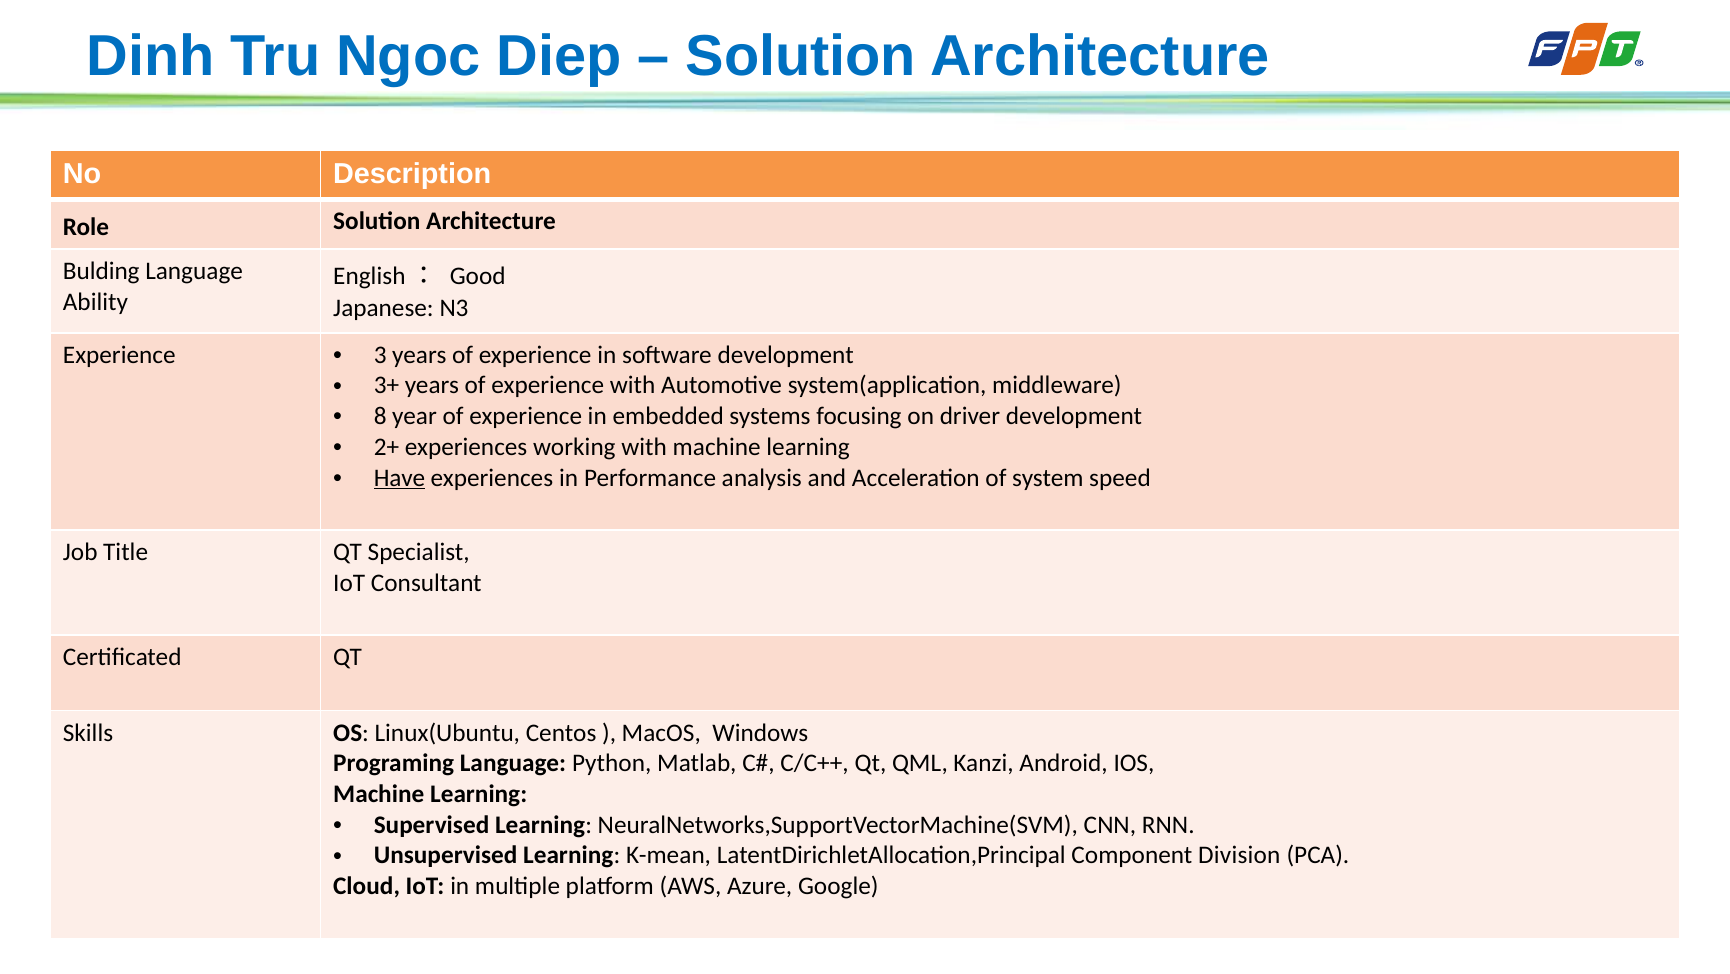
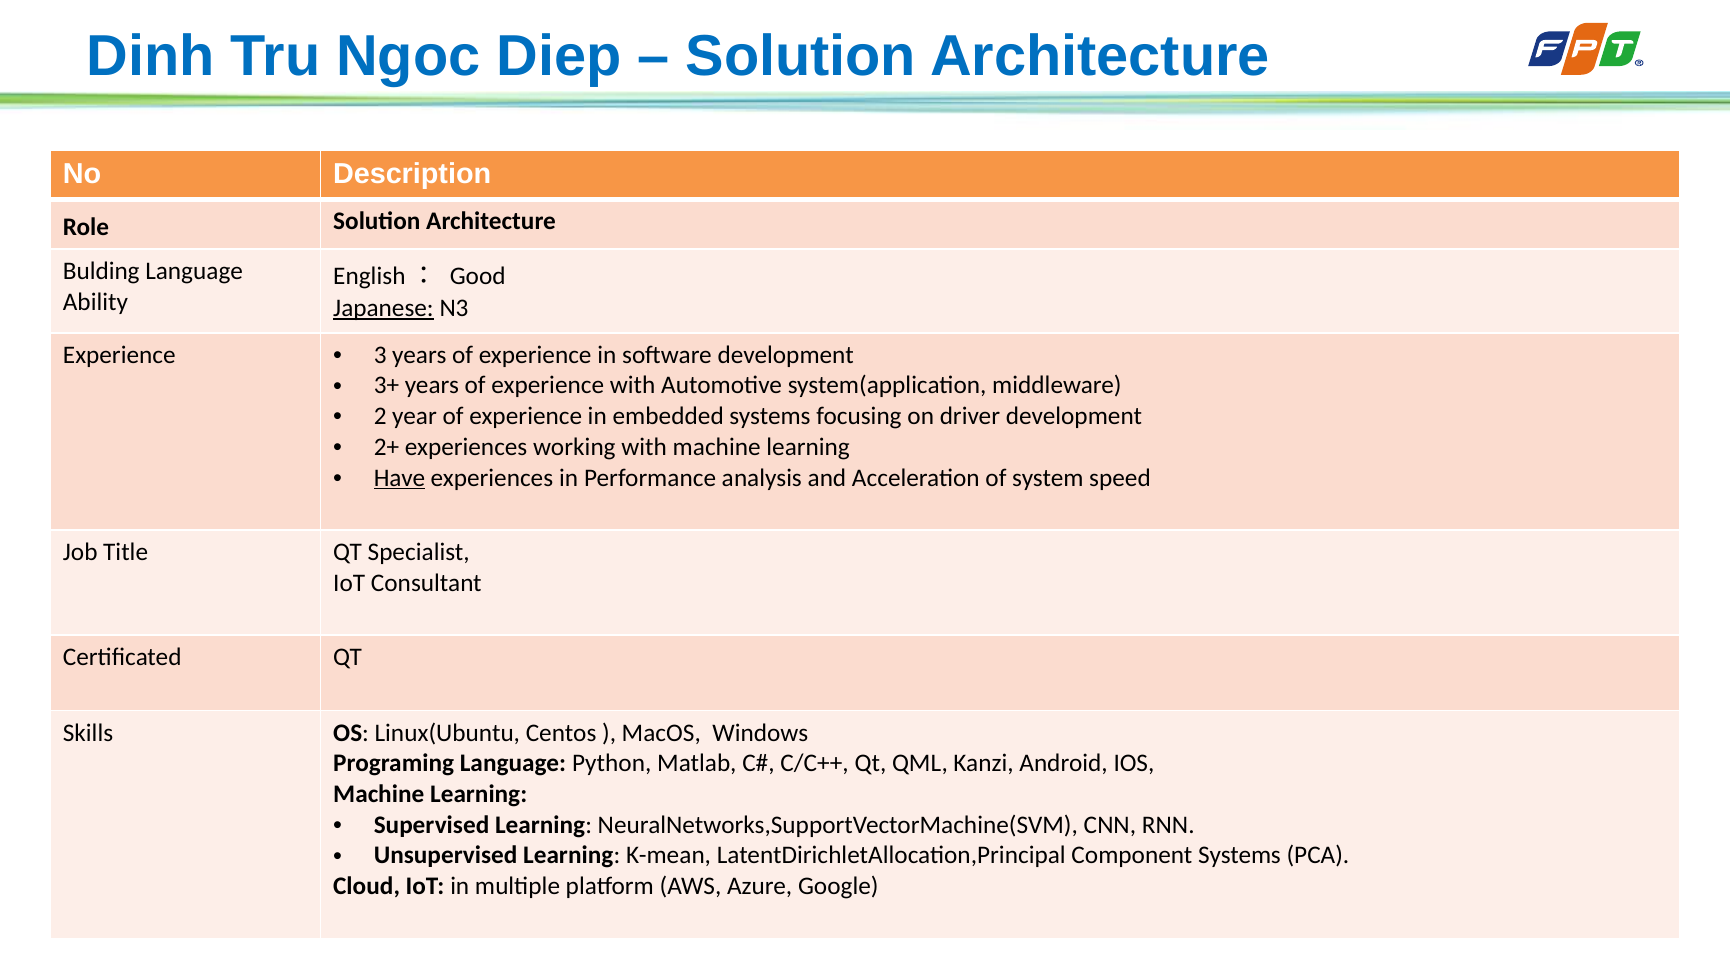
Japanese underline: none -> present
8: 8 -> 2
Component Division: Division -> Systems
